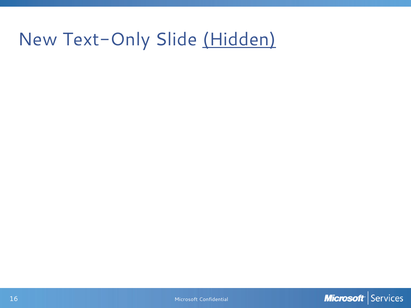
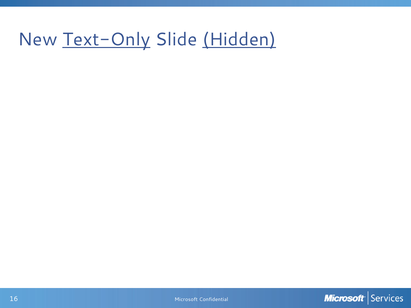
Text-Only underline: none -> present
